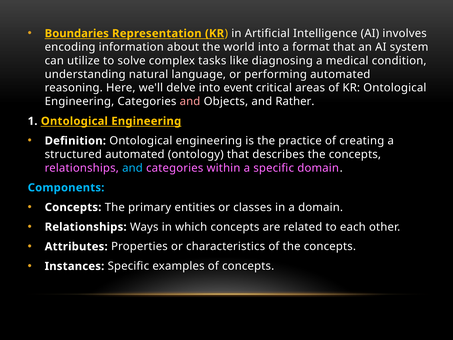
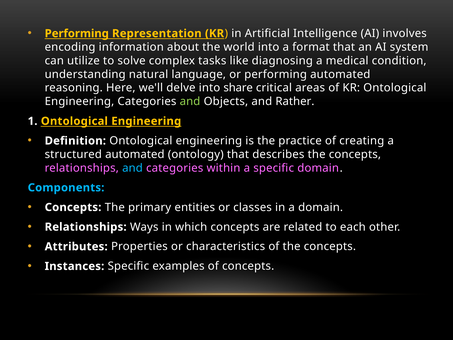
Boundaries at (77, 33): Boundaries -> Performing
event: event -> share
and at (190, 101) colour: pink -> light green
